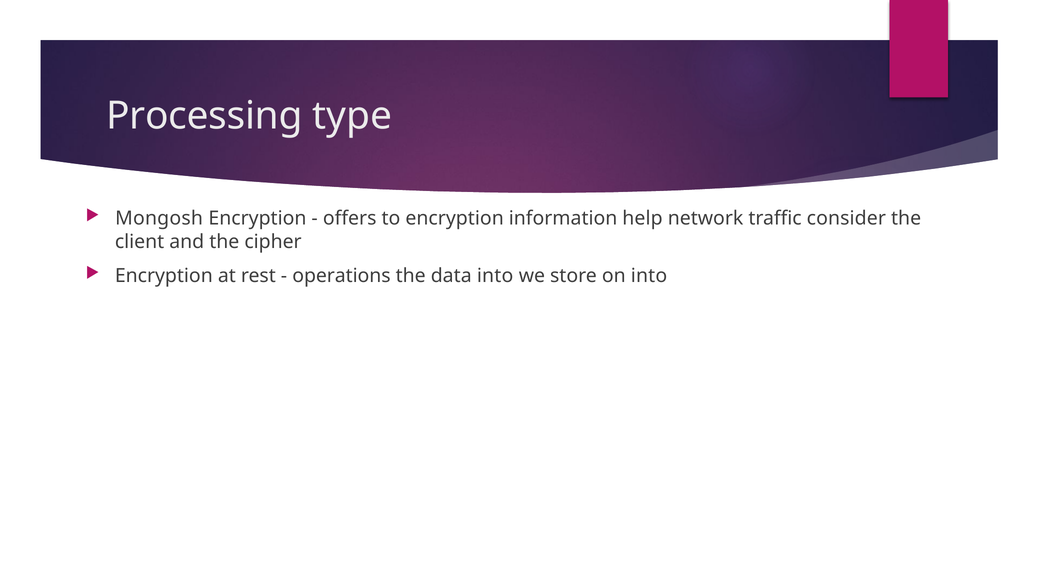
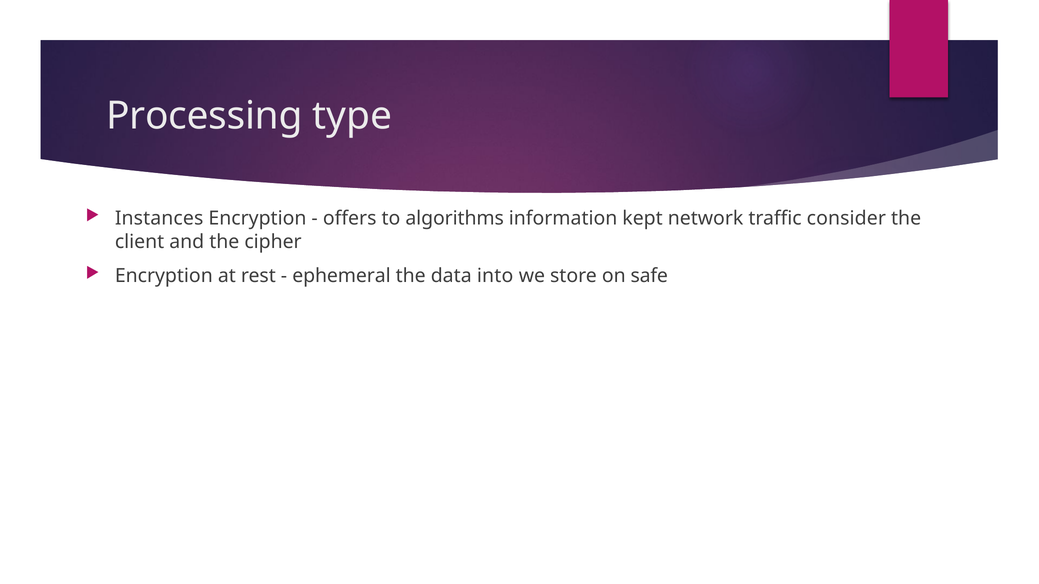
Mongosh: Mongosh -> Instances
to encryption: encryption -> algorithms
help: help -> kept
operations: operations -> ephemeral
on into: into -> safe
